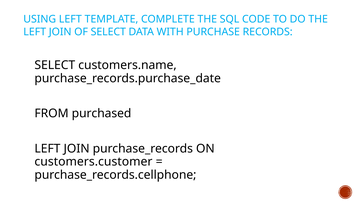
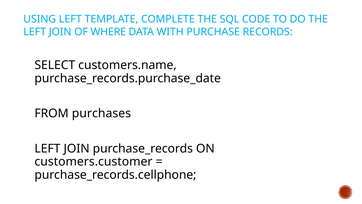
OF SELECT: SELECT -> WHERE
purchased: purchased -> purchases
